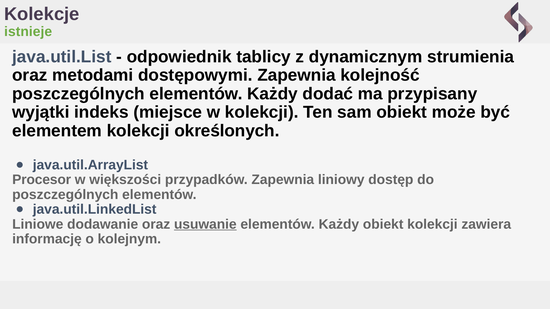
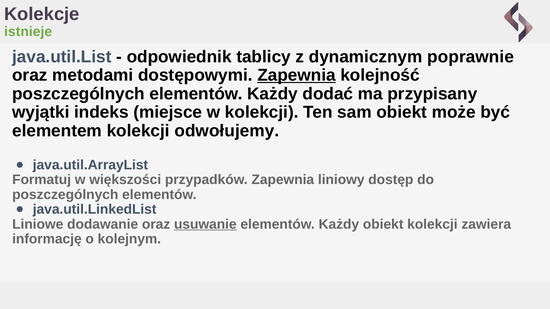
strumienia: strumienia -> poprawnie
Zapewnia at (297, 75) underline: none -> present
określonych: określonych -> odwołujemy
Procesor: Procesor -> Formatuj
